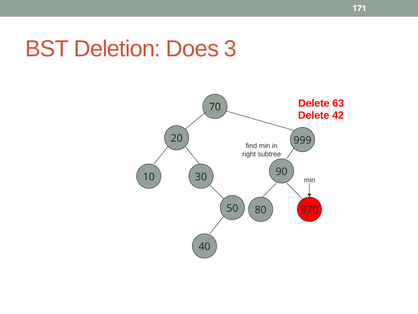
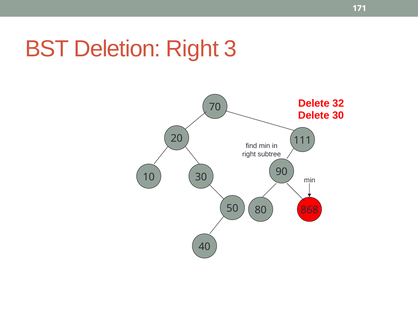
Deletion Does: Does -> Right
63: 63 -> 32
Delete 42: 42 -> 30
999: 999 -> 111
970: 970 -> 868
